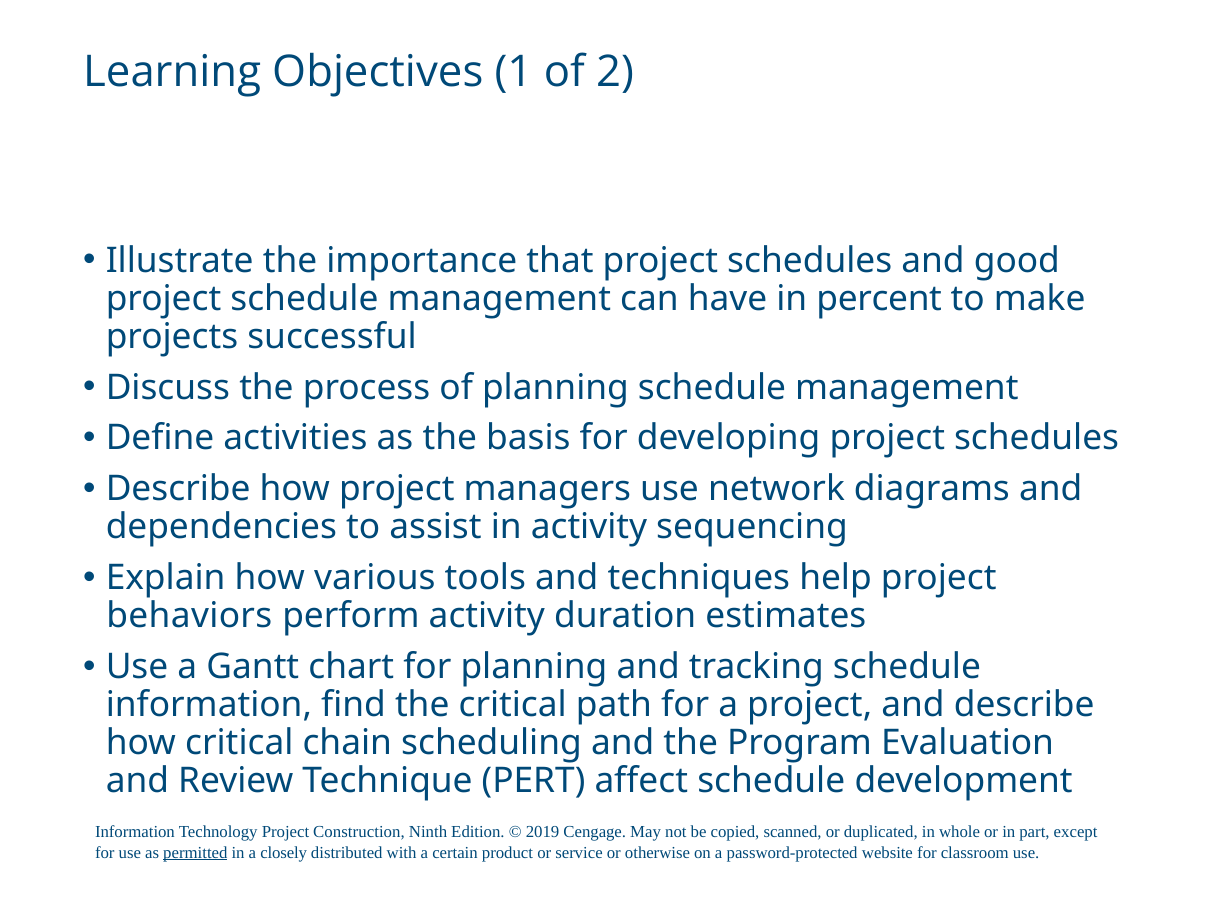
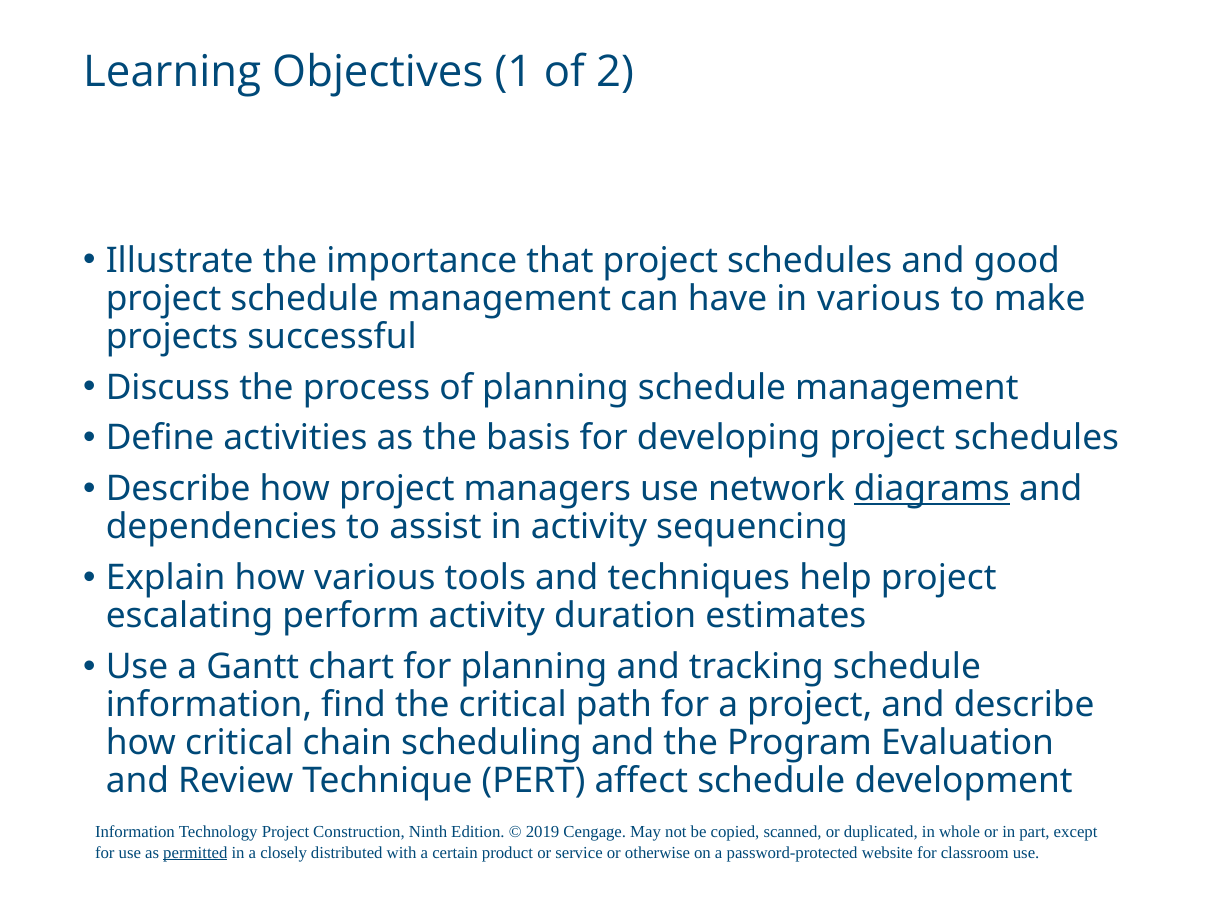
in percent: percent -> various
diagrams underline: none -> present
behaviors: behaviors -> escalating
